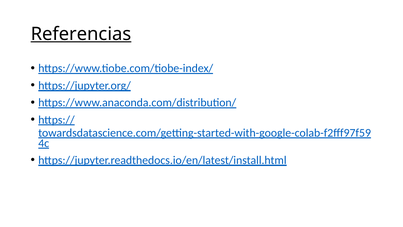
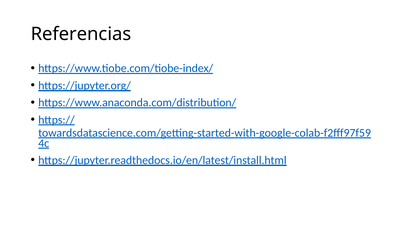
Referencias underline: present -> none
